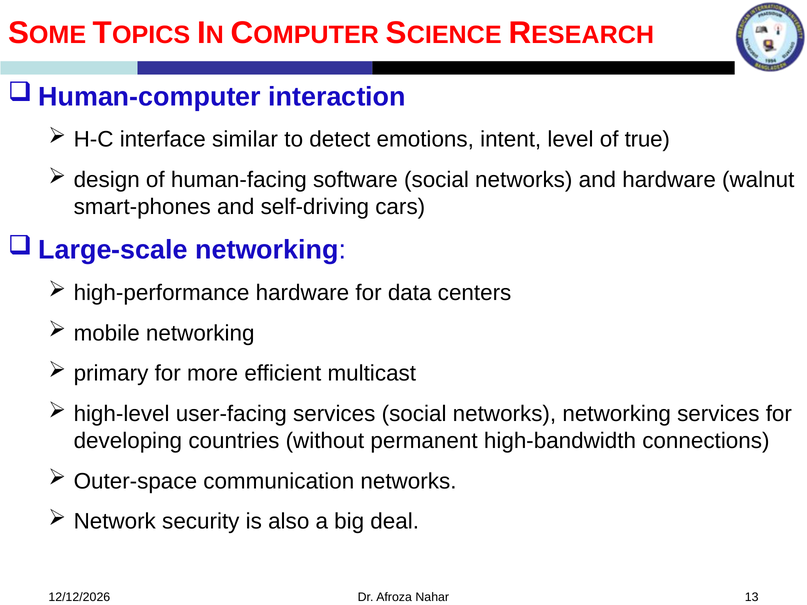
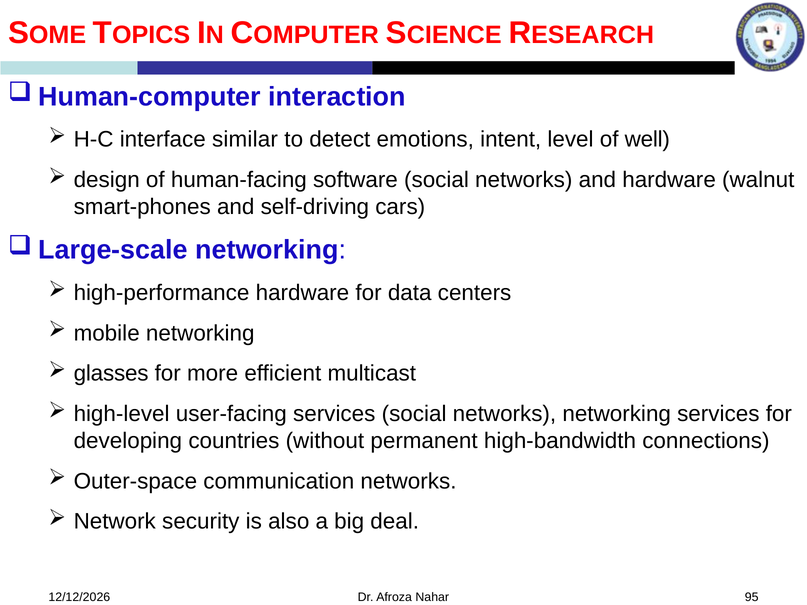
true: true -> well
primary: primary -> glasses
13: 13 -> 95
